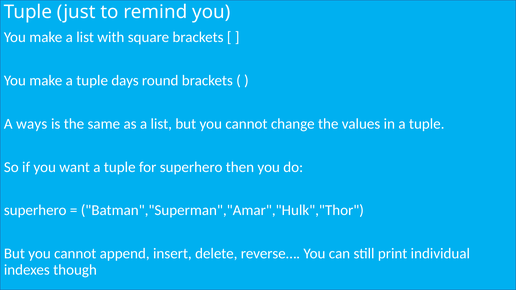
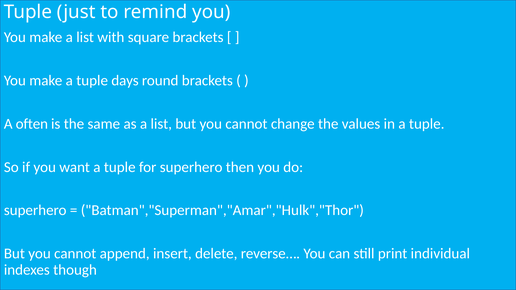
ways: ways -> often
